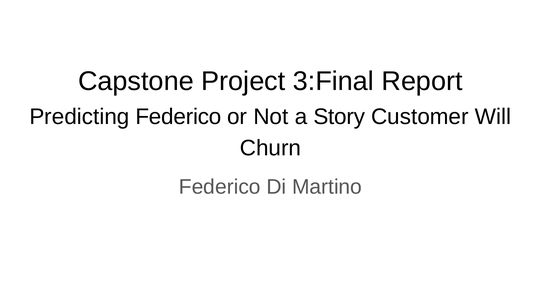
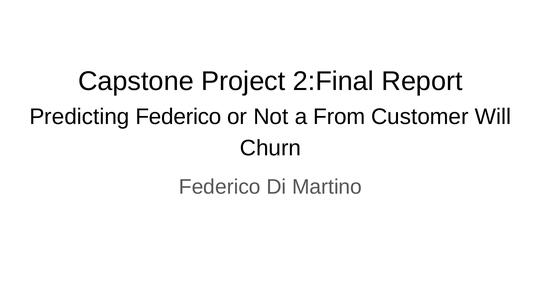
3:Final: 3:Final -> 2:Final
Story: Story -> From
